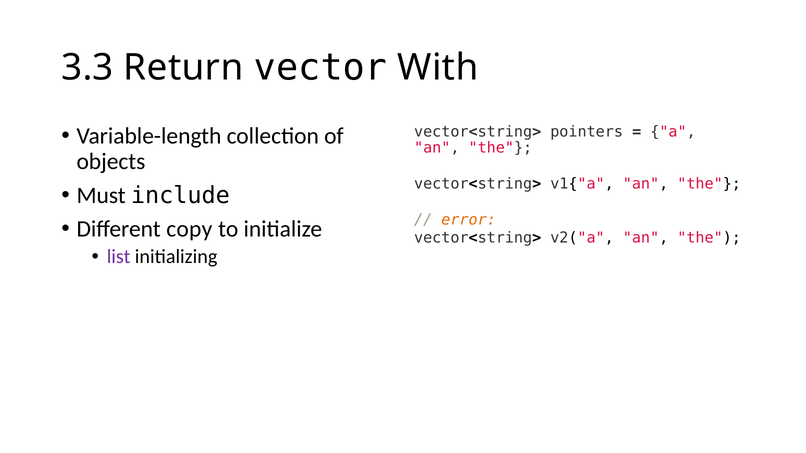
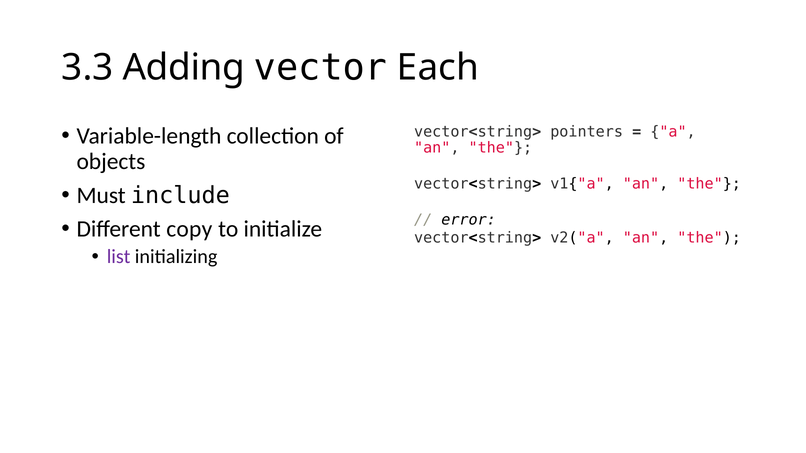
Return: Return -> Adding
With: With -> Each
error colour: orange -> black
